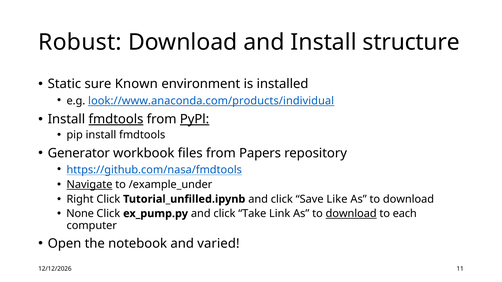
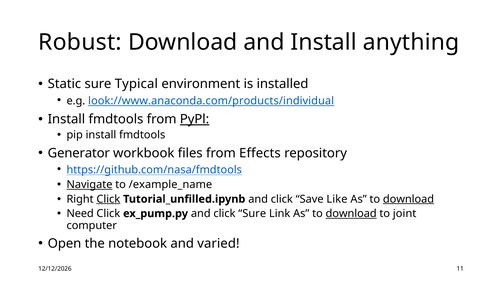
structure: structure -> anything
Known: Known -> Typical
fmdtools at (116, 119) underline: present -> none
Papers: Papers -> Effects
/example_under: /example_under -> /example_name
Click at (108, 199) underline: none -> present
download at (409, 199) underline: none -> present
None: None -> Need
click Take: Take -> Sure
each: each -> joint
